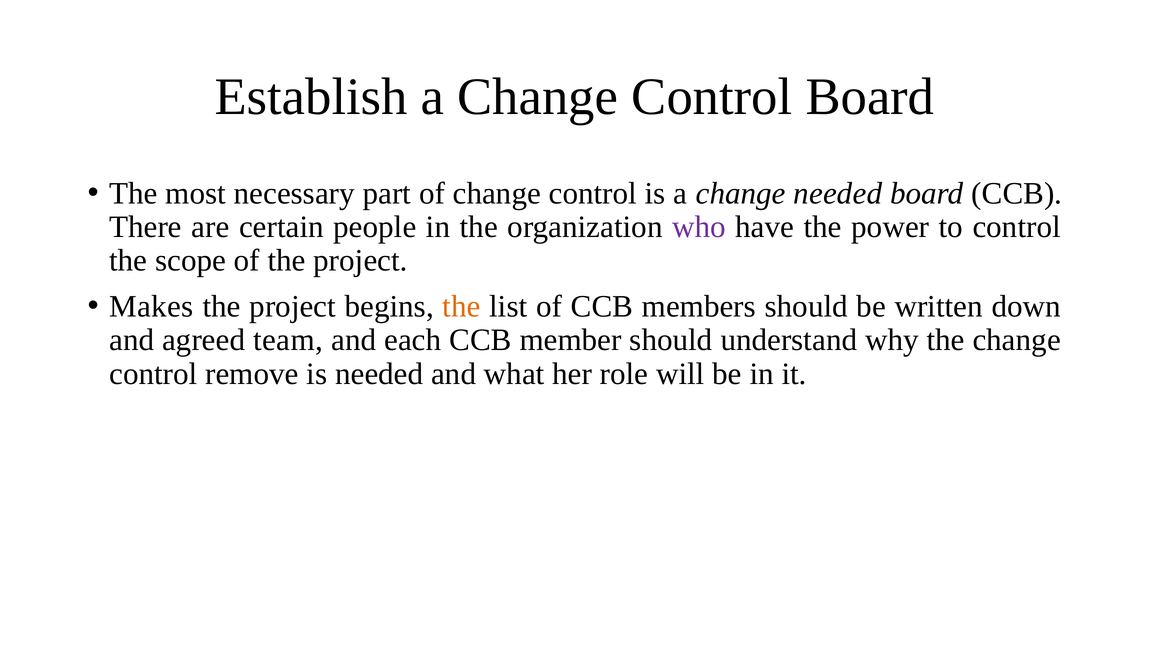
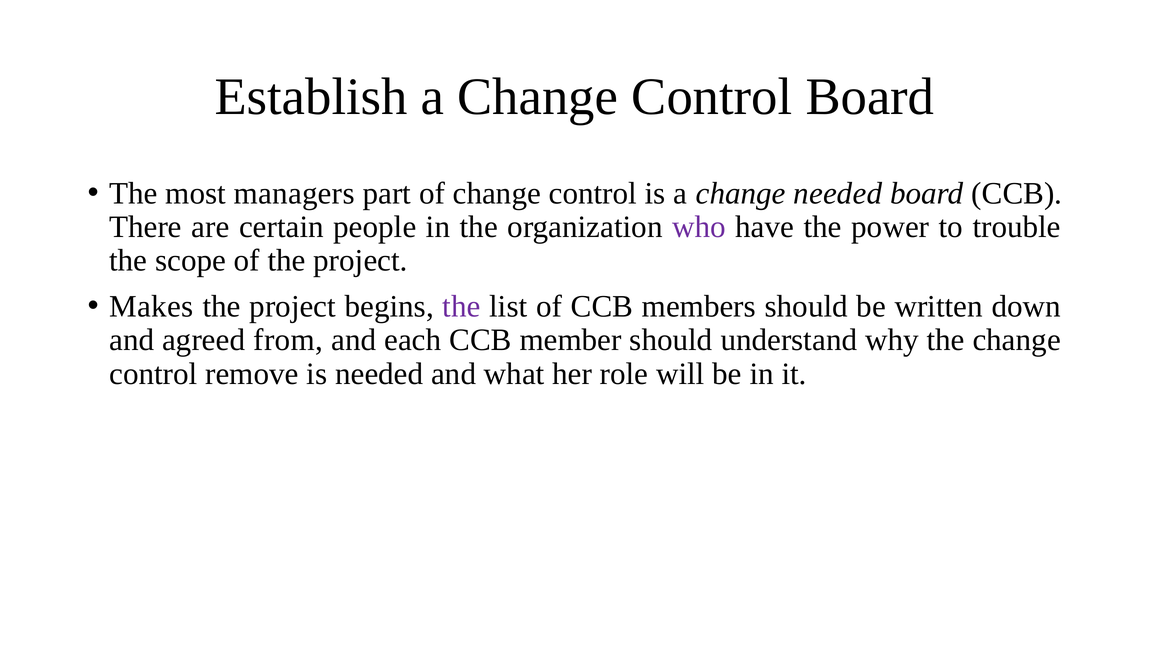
necessary: necessary -> managers
to control: control -> trouble
the at (461, 306) colour: orange -> purple
team: team -> from
